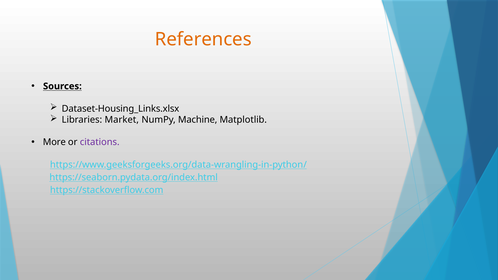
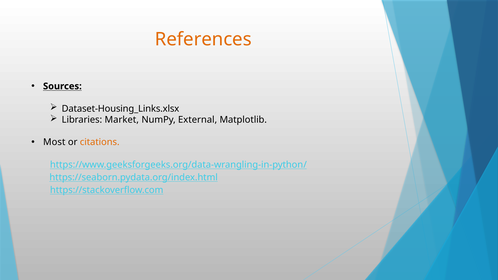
Machine: Machine -> External
More: More -> Most
citations colour: purple -> orange
